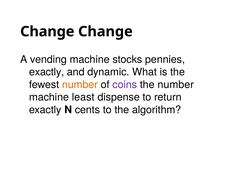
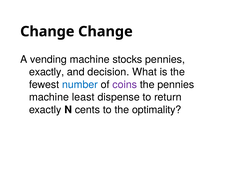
dynamic: dynamic -> decision
number at (80, 85) colour: orange -> blue
the number: number -> pennies
algorithm: algorithm -> optimality
